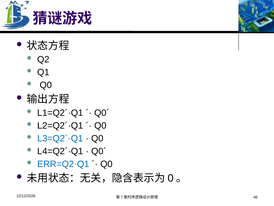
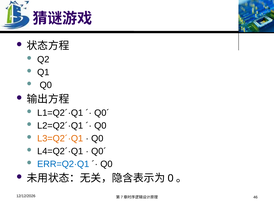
L3=Q2´·Q1 colour: blue -> orange
